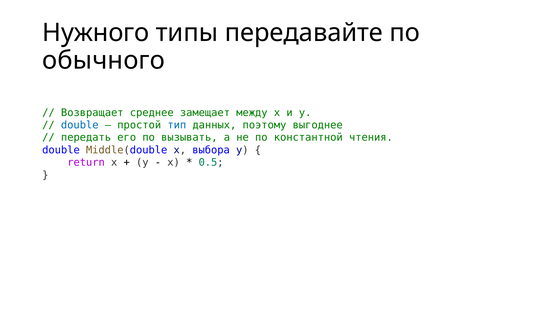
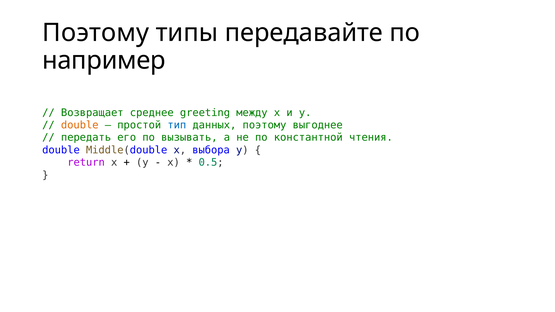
Нужного at (96, 33): Нужного -> Поэтому
обычного: обычного -> например
замещает: замещает -> greeting
double at (80, 125) colour: blue -> orange
